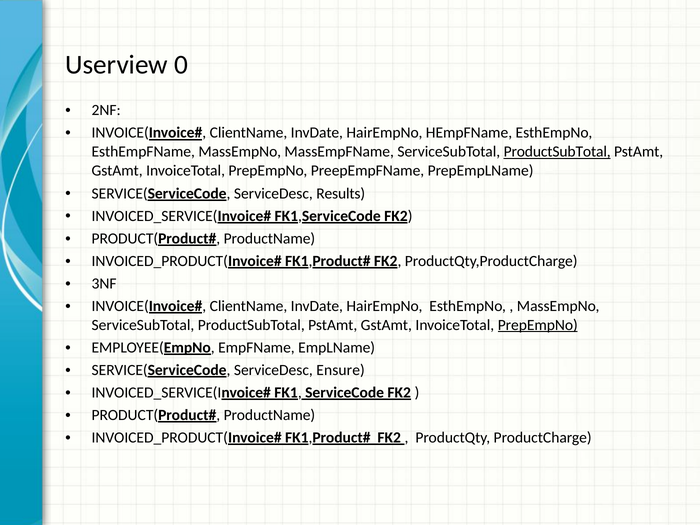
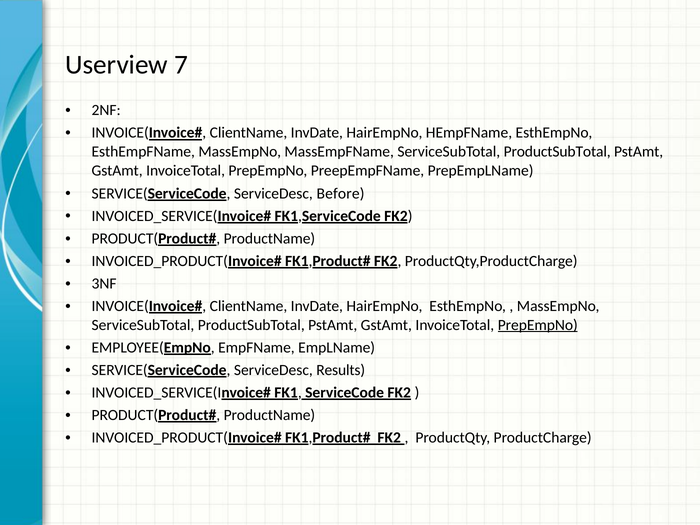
0: 0 -> 7
ProductSubTotal at (557, 152) underline: present -> none
Results: Results -> Before
Ensure: Ensure -> Results
